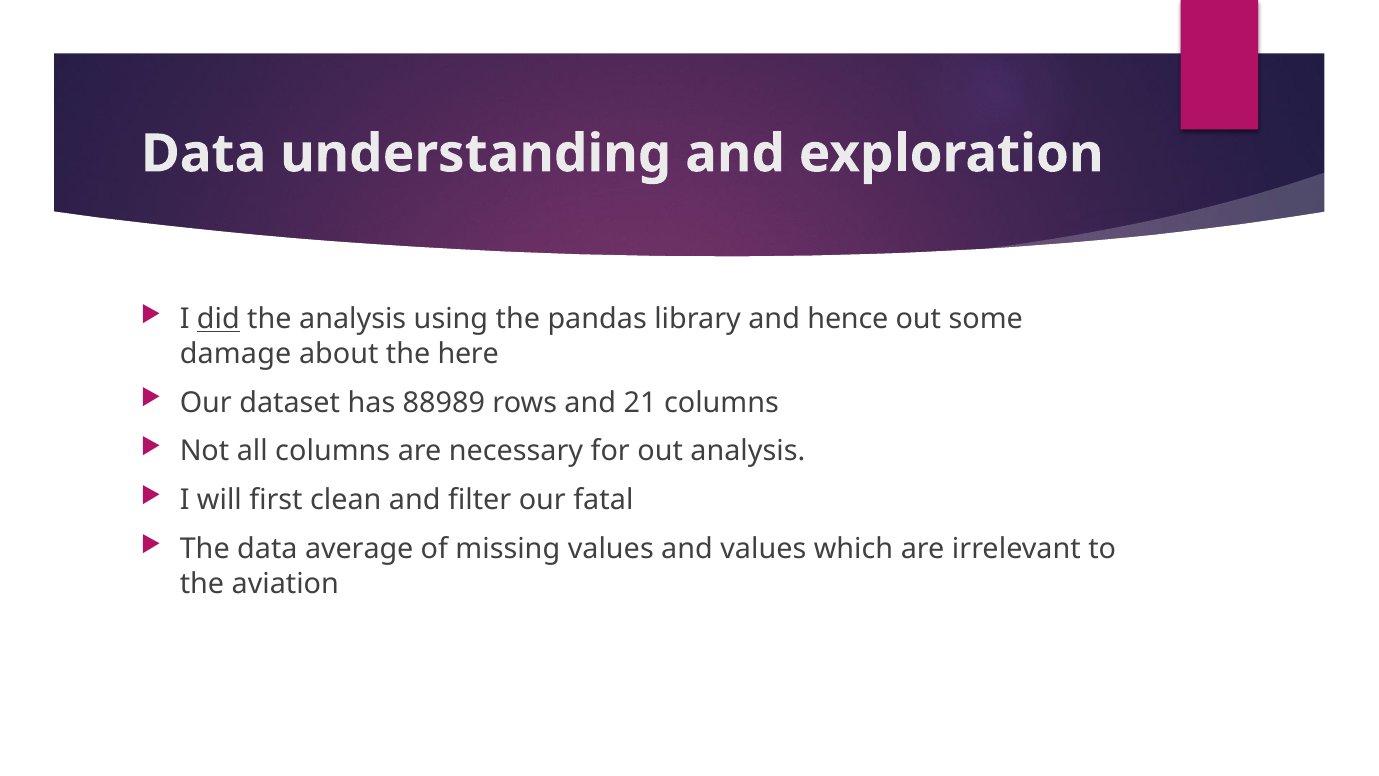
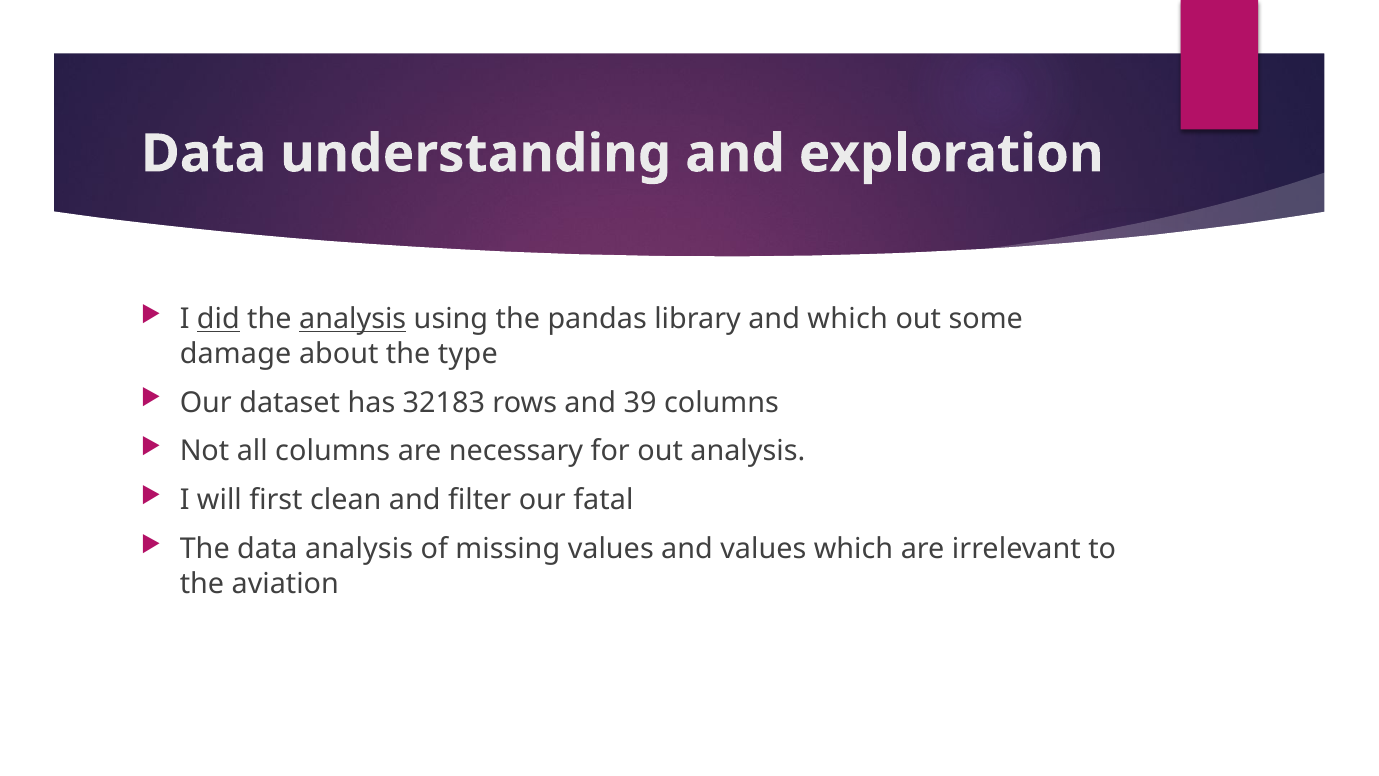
analysis at (353, 319) underline: none -> present
and hence: hence -> which
here: here -> type
88989: 88989 -> 32183
21: 21 -> 39
data average: average -> analysis
